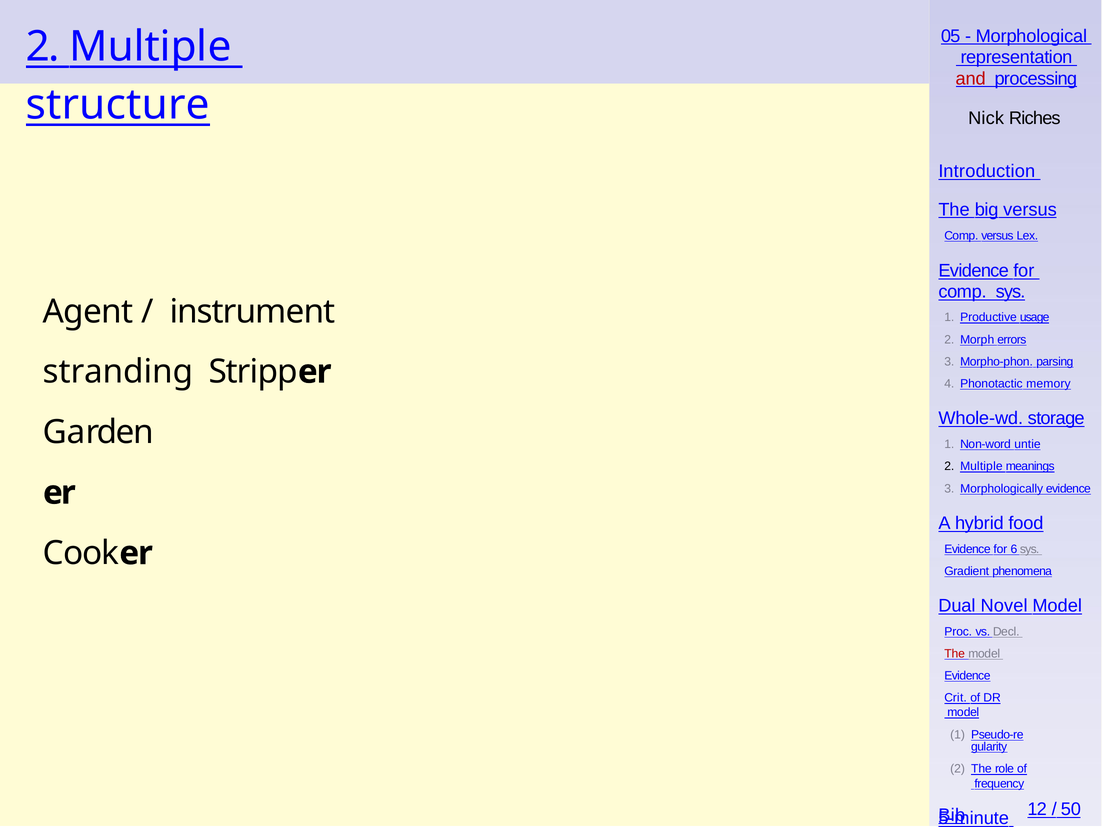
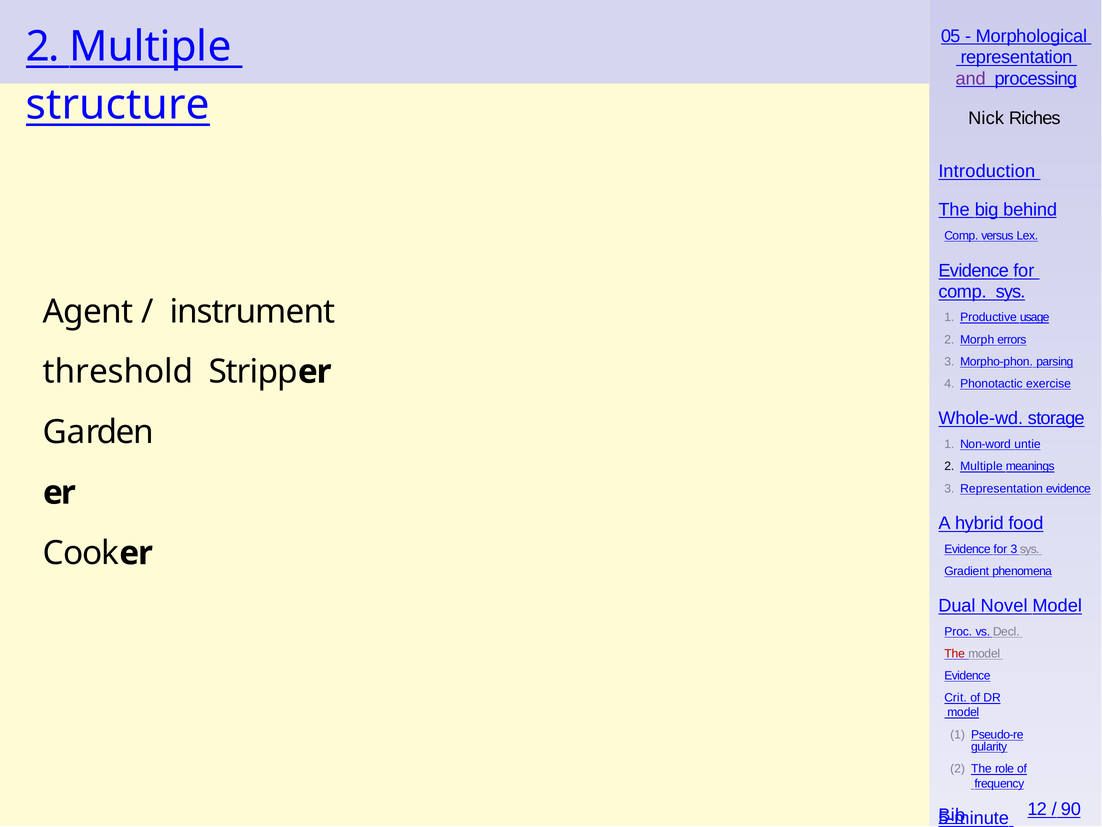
and colour: red -> purple
big versus: versus -> behind
stranding: stranding -> threshold
Phonotactic memory: memory -> exercise
Morphologically at (1002, 489): Morphologically -> Representation
for 6: 6 -> 3
50: 50 -> 90
